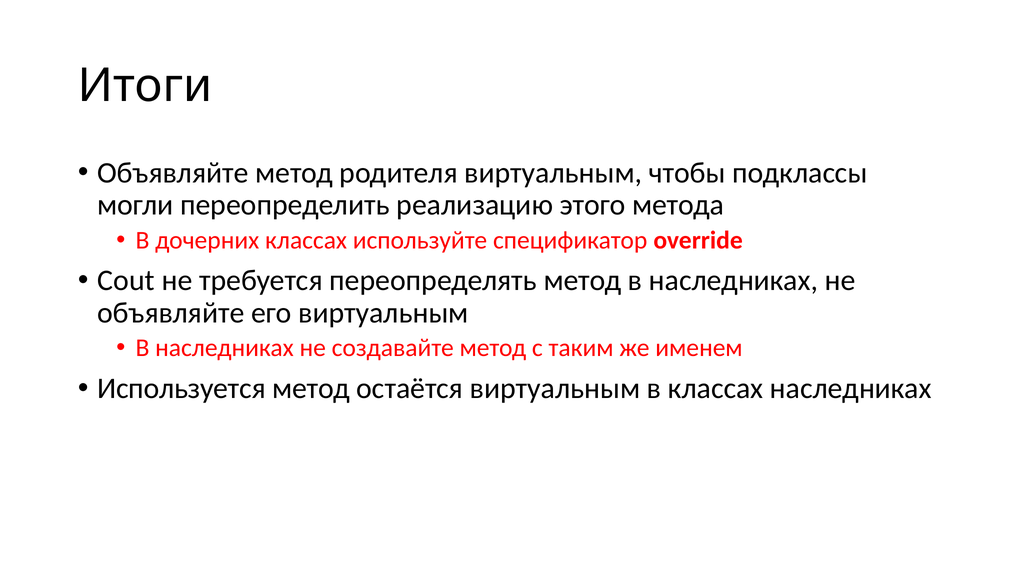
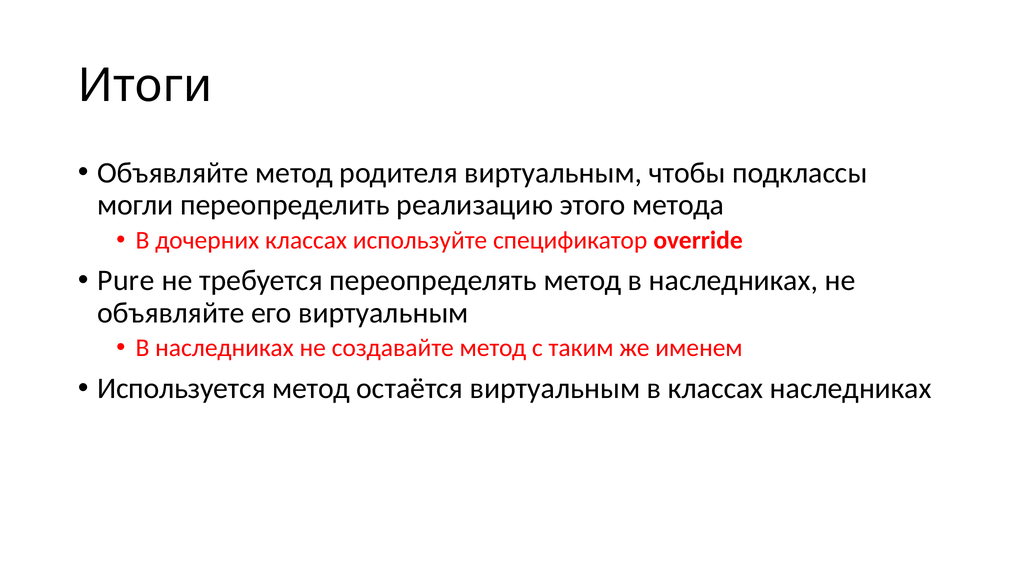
Cout: Cout -> Pure
